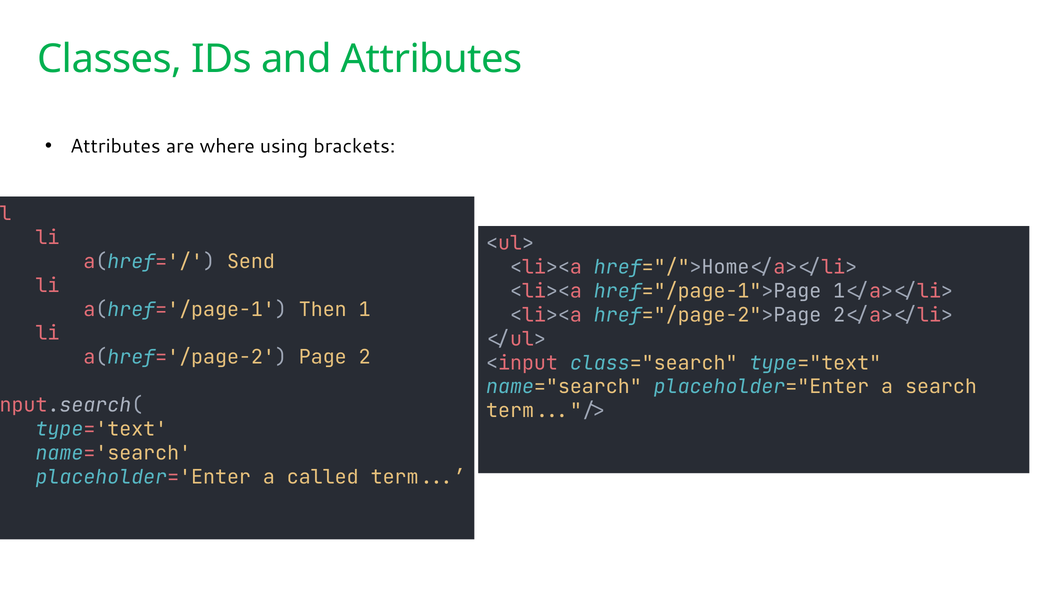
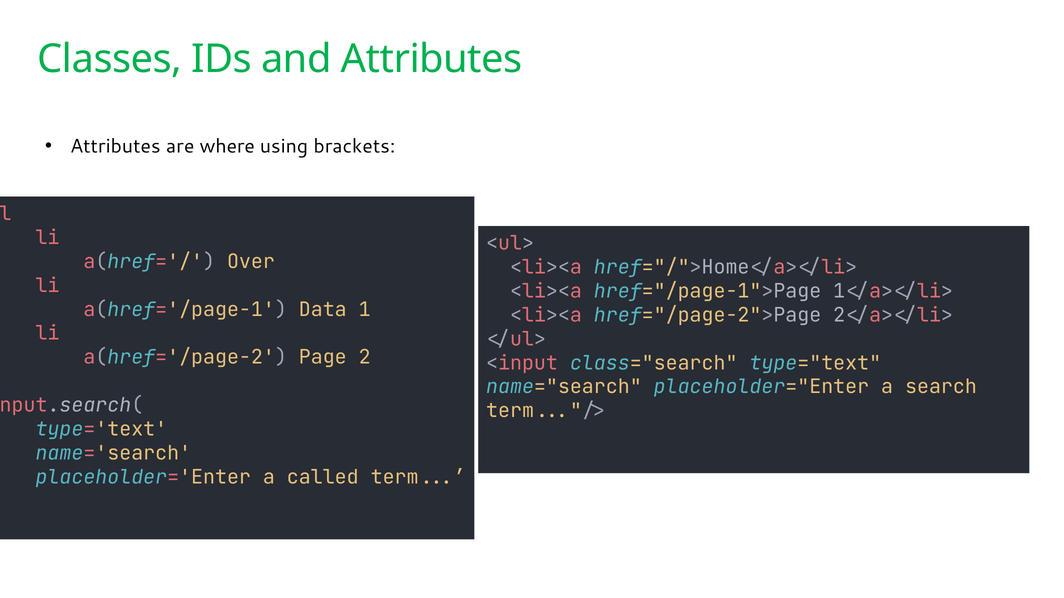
Send: Send -> Over
Then: Then -> Data
